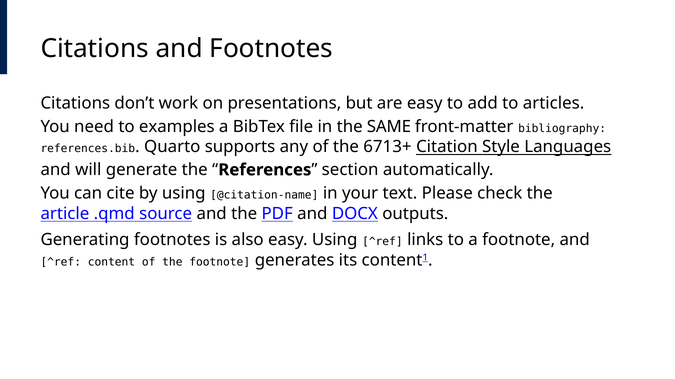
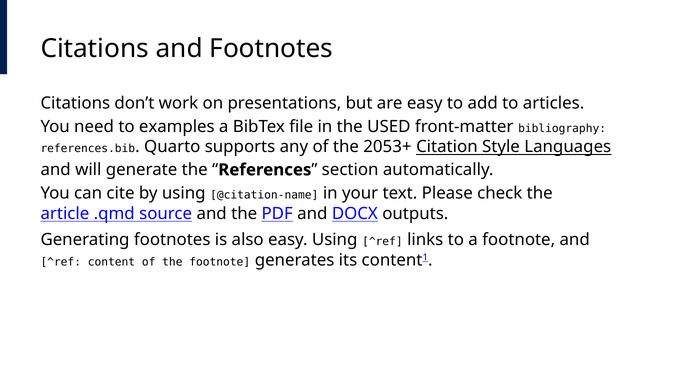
SAME: SAME -> USED
6713+: 6713+ -> 2053+
